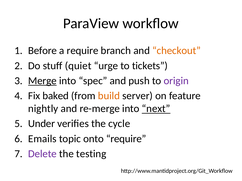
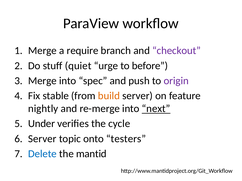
Before at (42, 51): Before -> Merge
checkout colour: orange -> purple
tickets: tickets -> before
Merge at (42, 81) underline: present -> none
baked: baked -> stable
Emails at (42, 139): Emails -> Server
onto require: require -> testers
Delete colour: purple -> blue
testing: testing -> mantid
